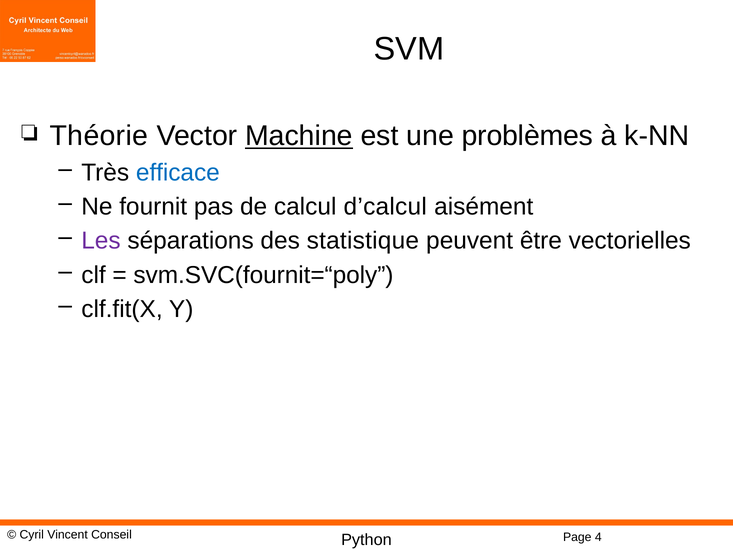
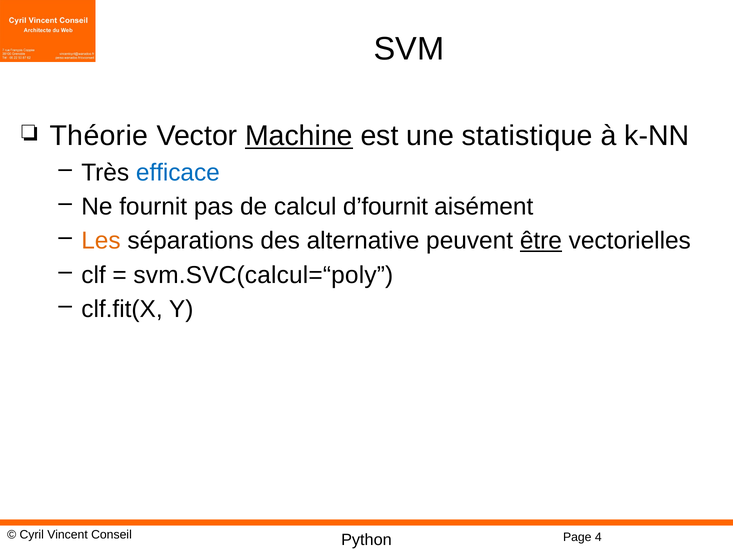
problèmes: problèmes -> statistique
d’calcul: d’calcul -> d’fournit
Les colour: purple -> orange
statistique: statistique -> alternative
être underline: none -> present
svm.SVC(fournit=“poly: svm.SVC(fournit=“poly -> svm.SVC(calcul=“poly
